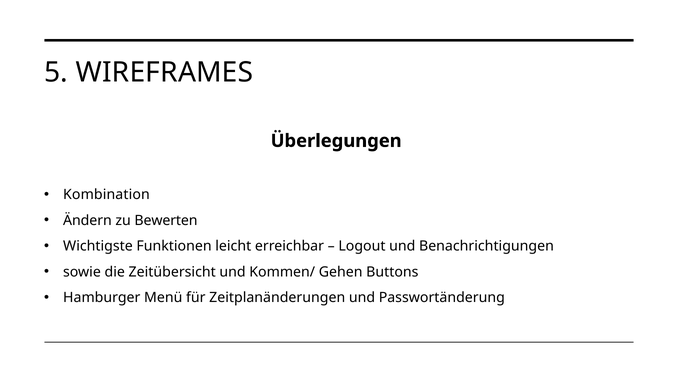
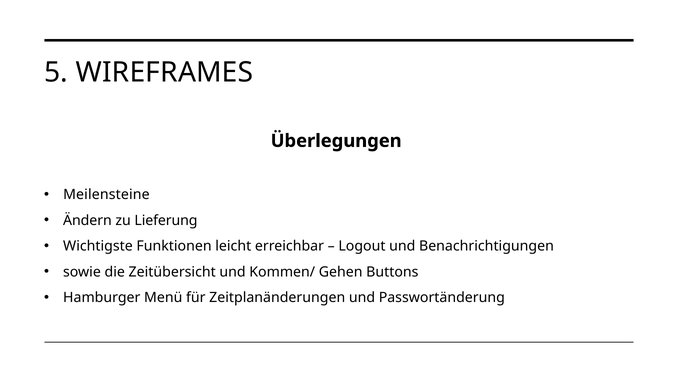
Kombination: Kombination -> Meilensteine
Bewerten: Bewerten -> Lieferung
